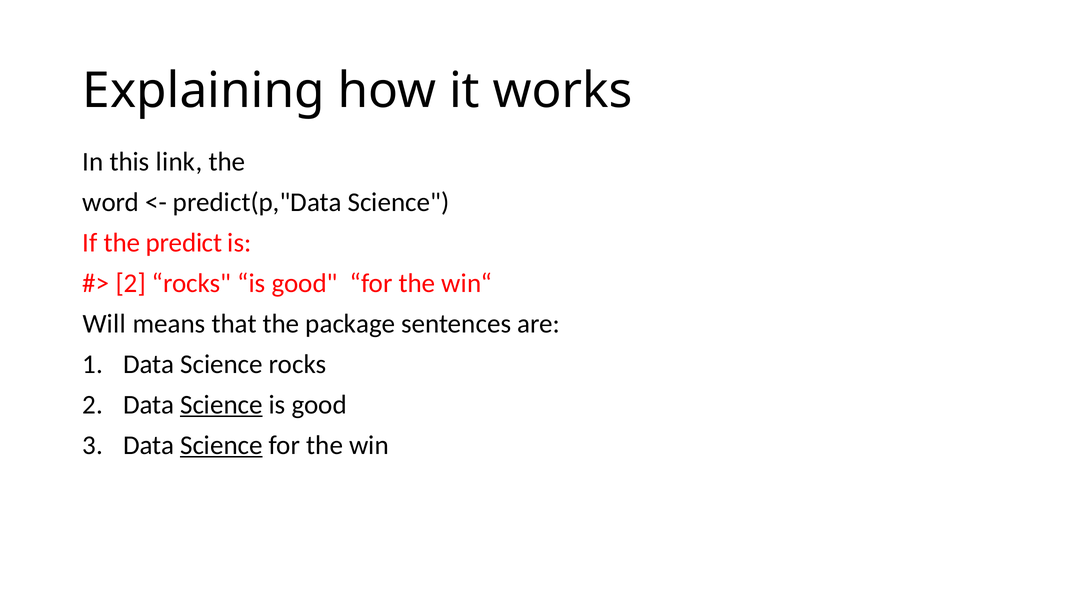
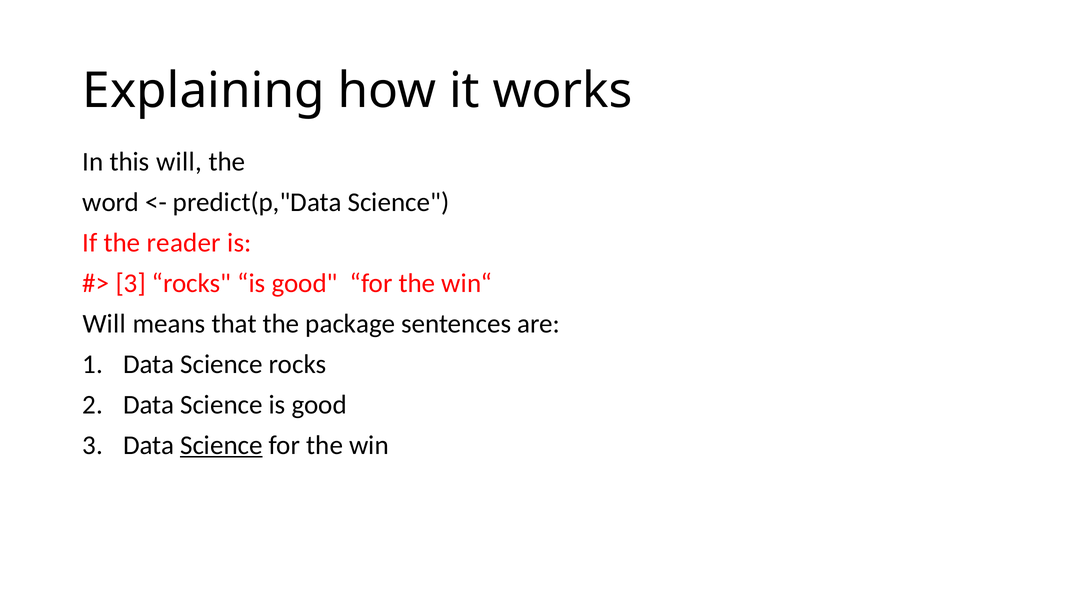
this link: link -> will
predict: predict -> reader
2 at (131, 283): 2 -> 3
Science at (221, 404) underline: present -> none
